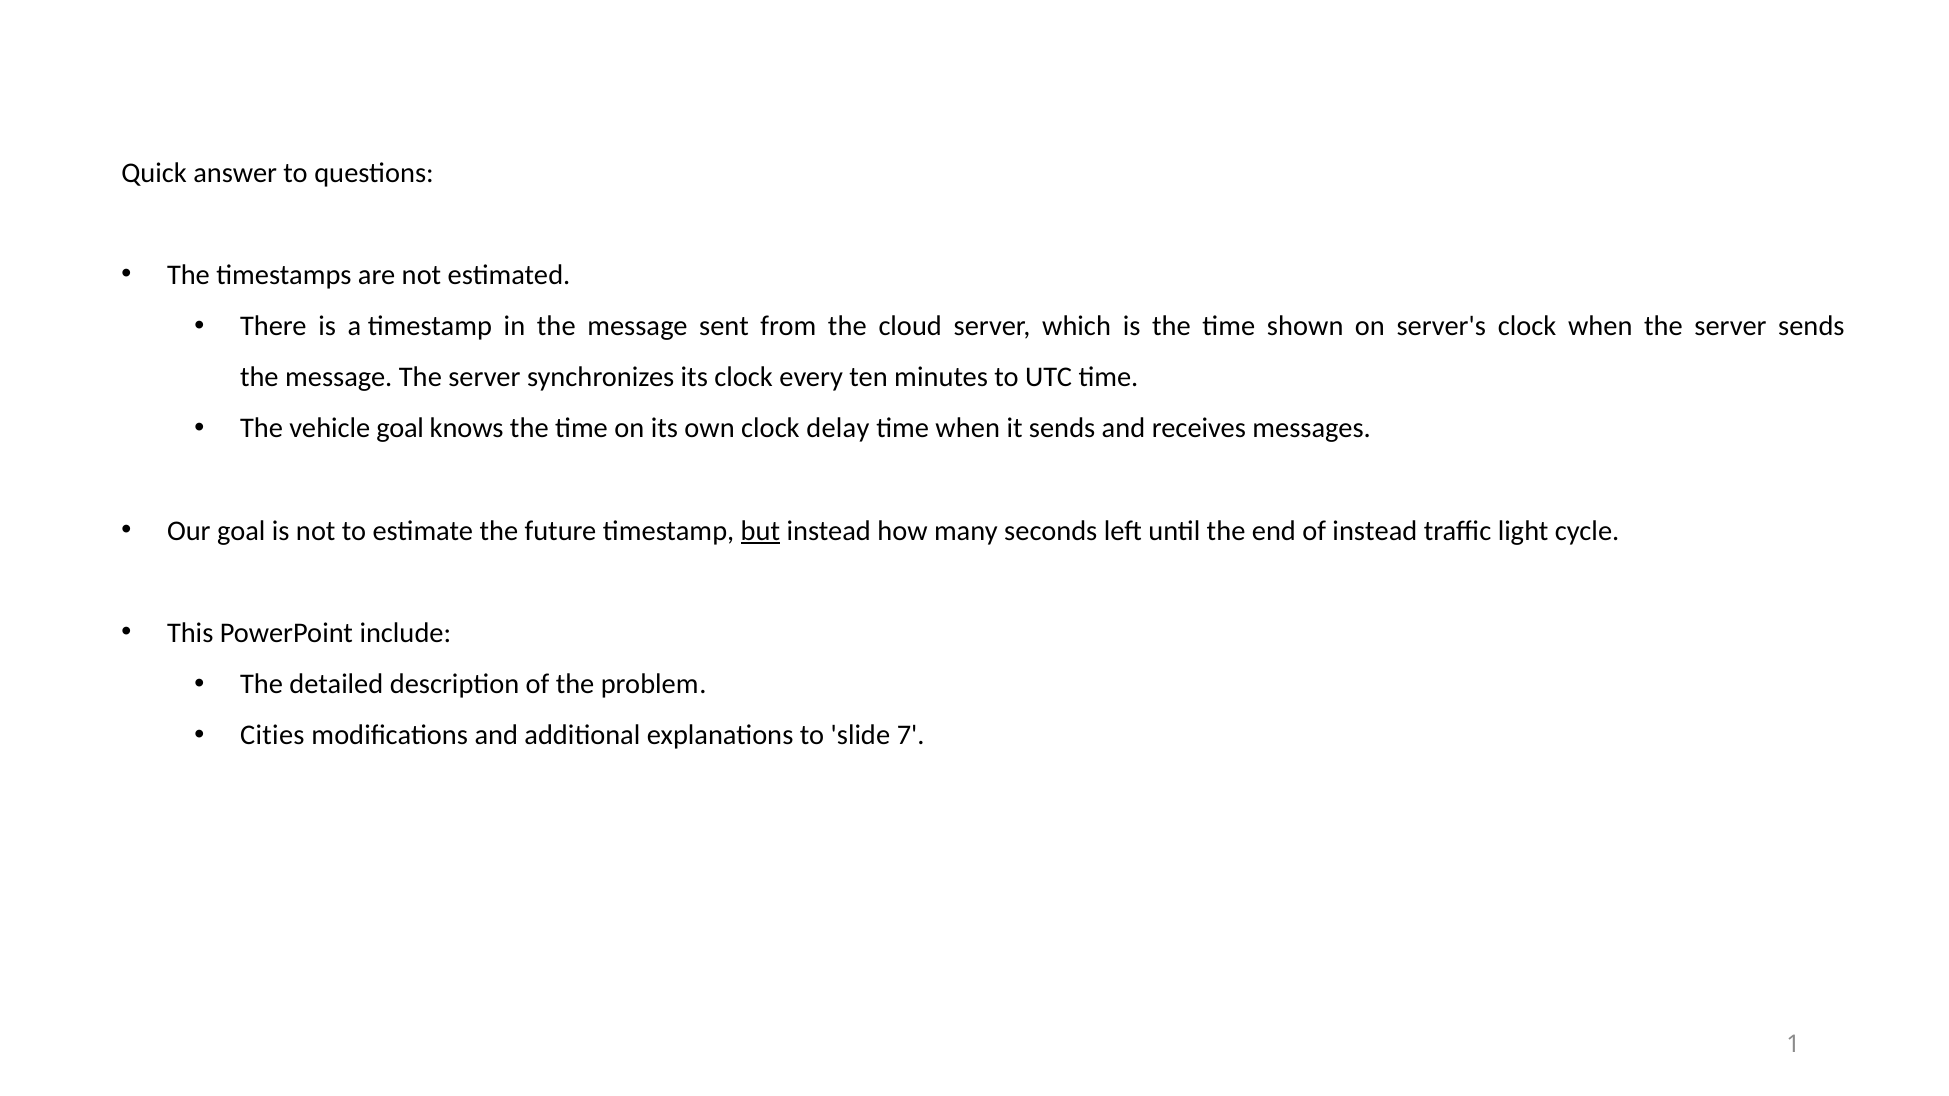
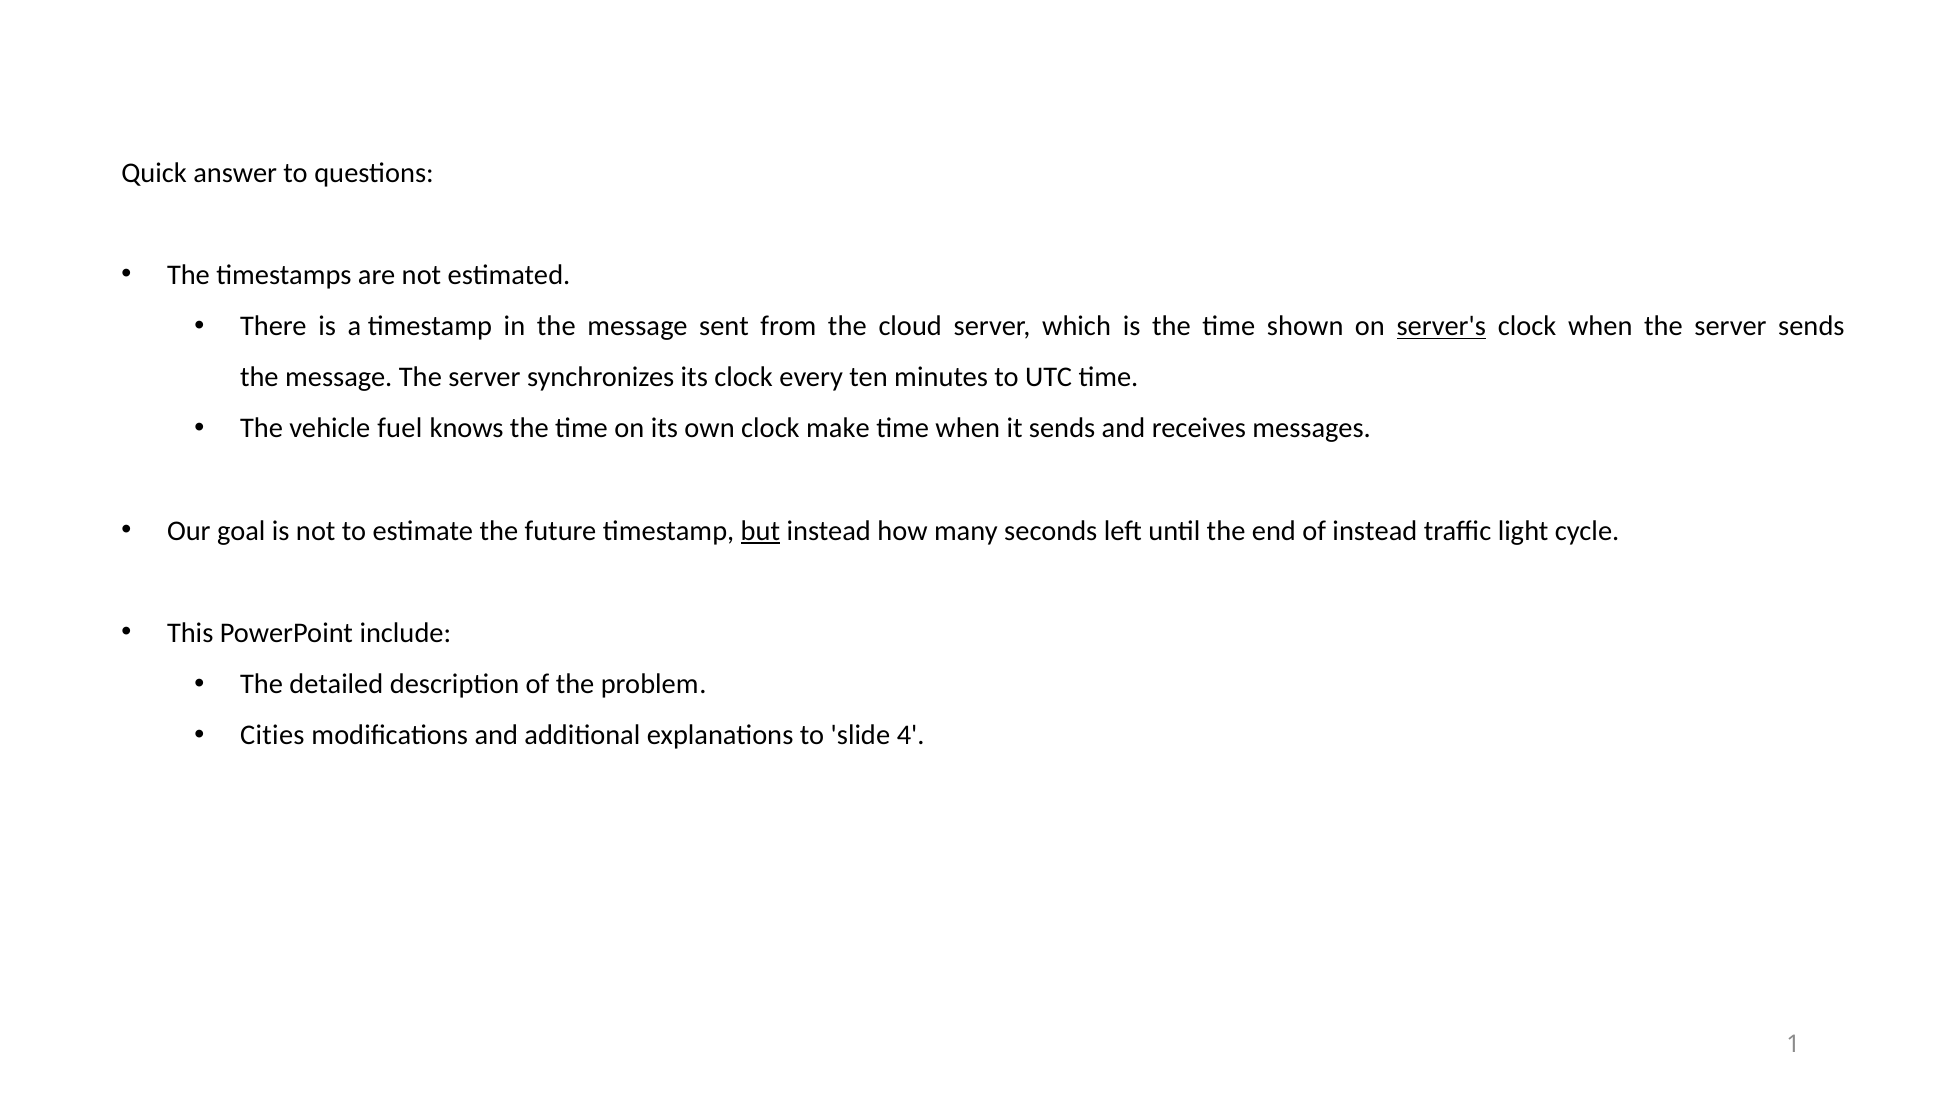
server's underline: none -> present
vehicle goal: goal -> fuel
delay: delay -> make
7: 7 -> 4
